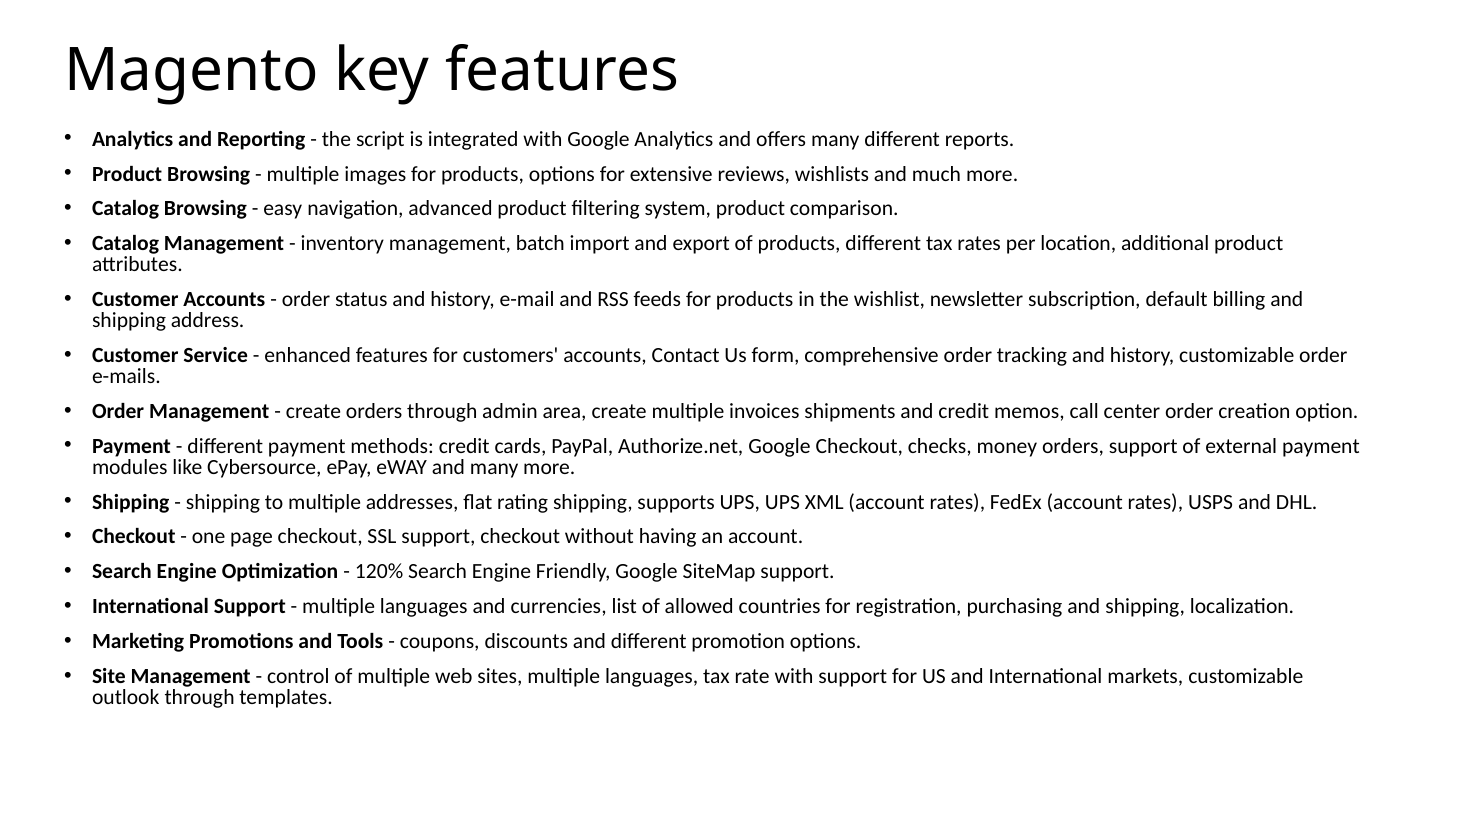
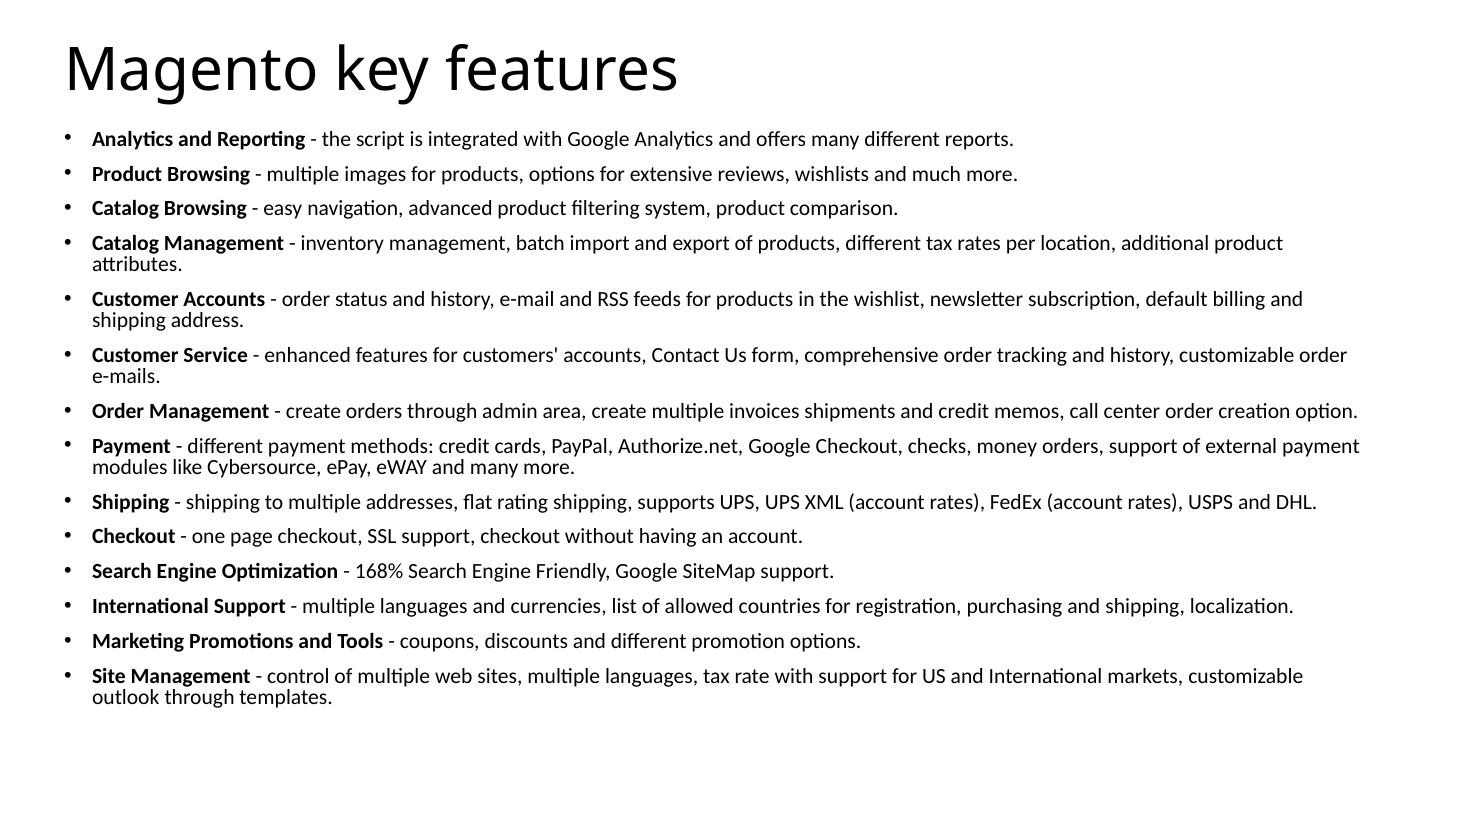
120%: 120% -> 168%
